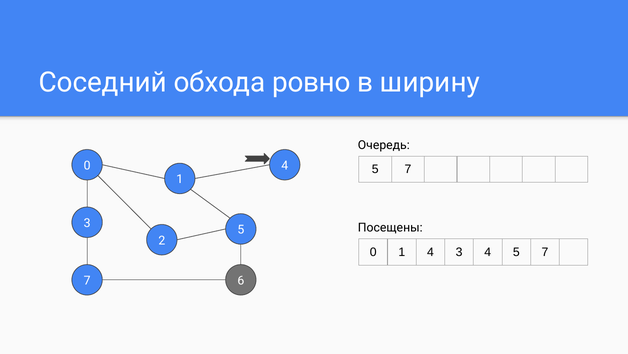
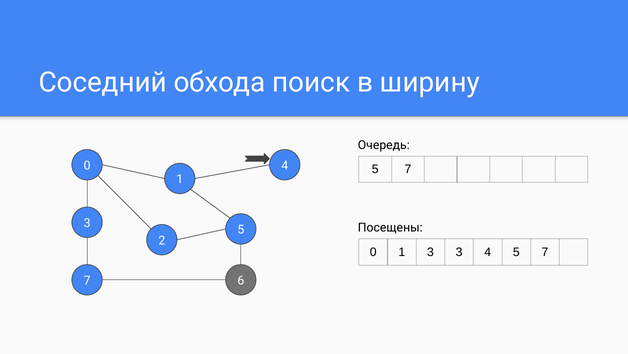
ровно: ровно -> поиск
1 4: 4 -> 3
